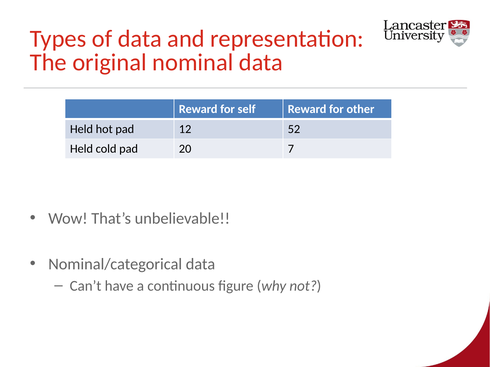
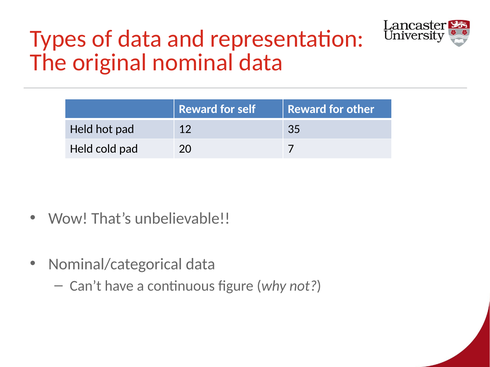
52: 52 -> 35
